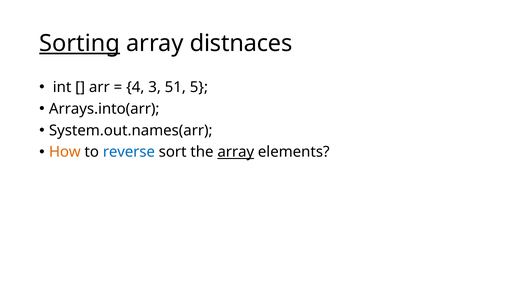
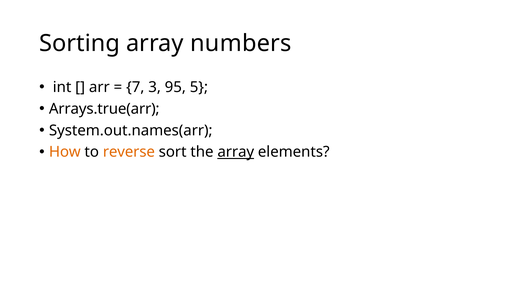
Sorting underline: present -> none
distnaces: distnaces -> numbers
4: 4 -> 7
51: 51 -> 95
Arrays.into(arr: Arrays.into(arr -> Arrays.true(arr
reverse colour: blue -> orange
